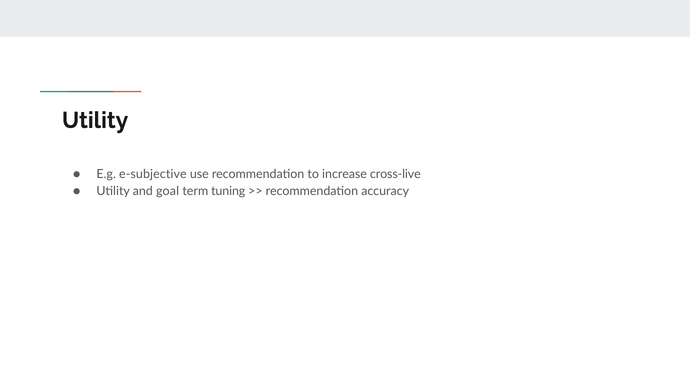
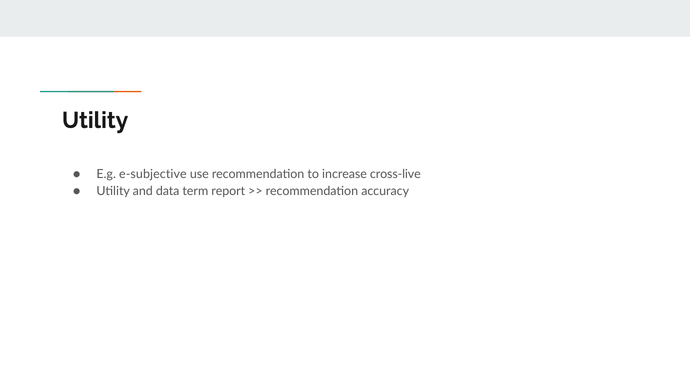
goal: goal -> data
tuning: tuning -> report
